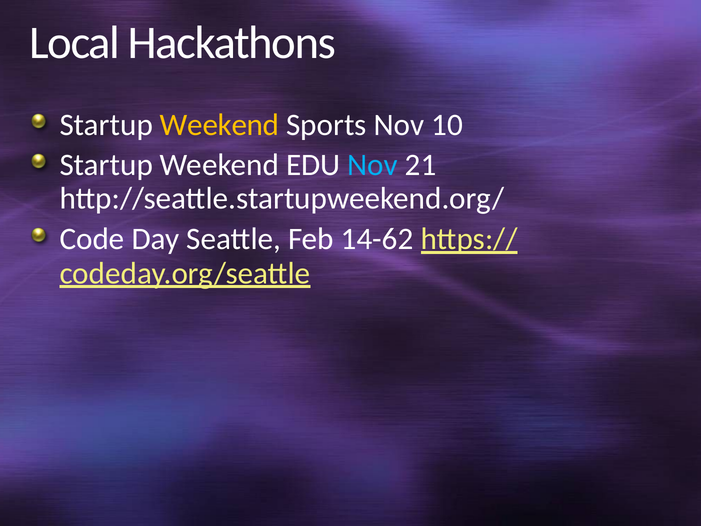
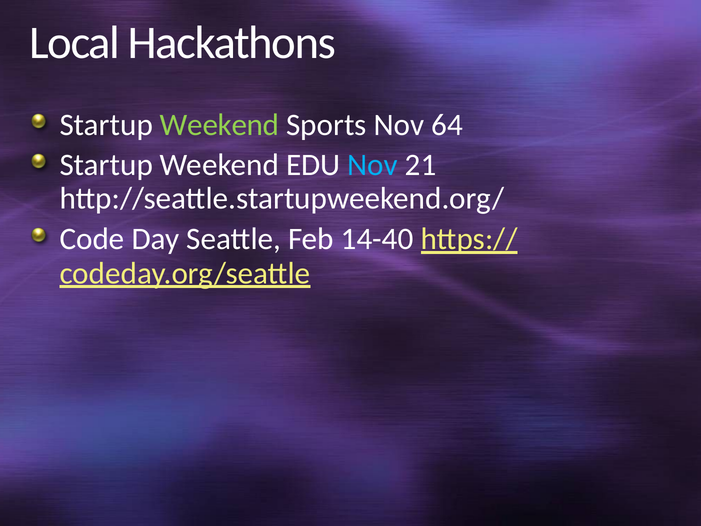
Weekend at (220, 125) colour: yellow -> light green
10: 10 -> 64
14-62: 14-62 -> 14-40
